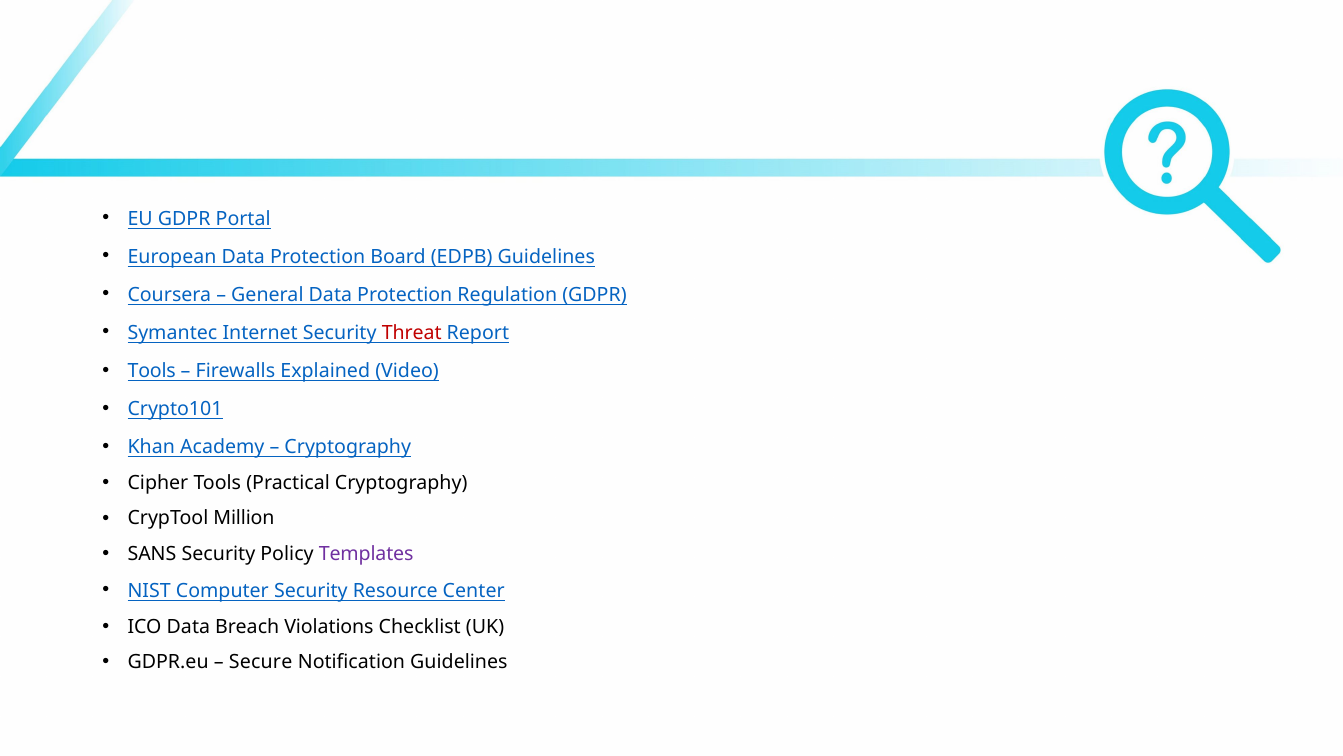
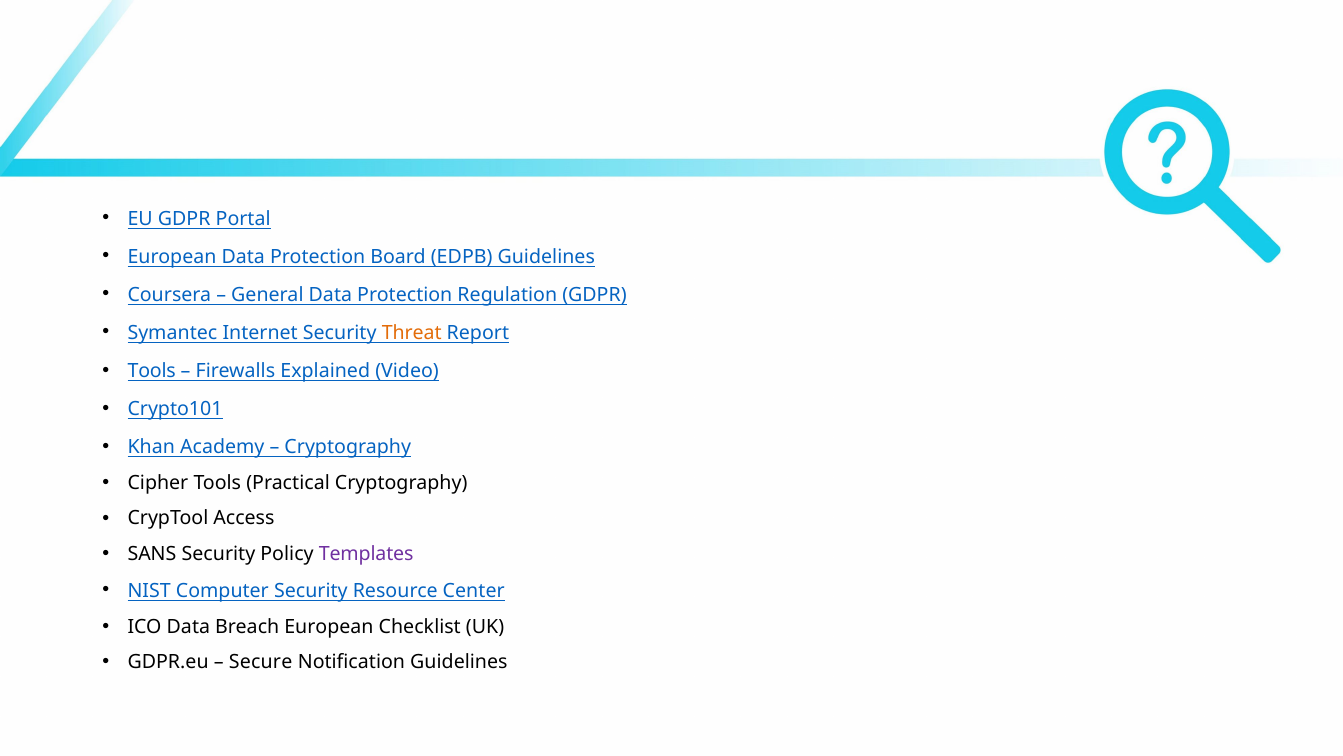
Threat colour: red -> orange
Million: Million -> Access
Breach Violations: Violations -> European
